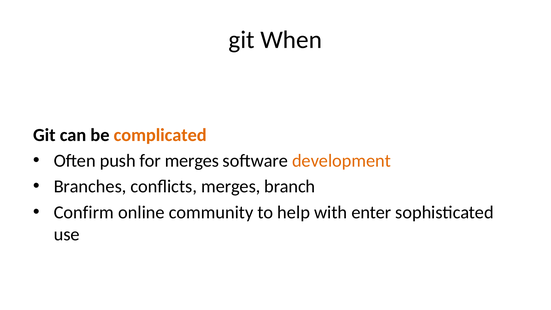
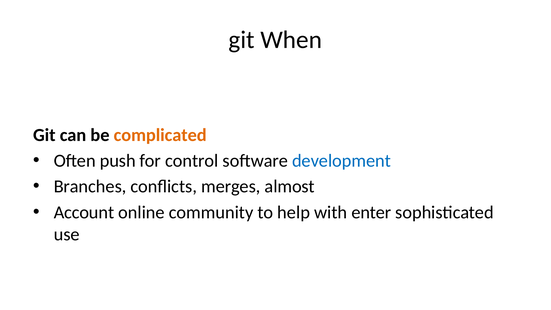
for merges: merges -> control
development colour: orange -> blue
branch: branch -> almost
Confirm: Confirm -> Account
